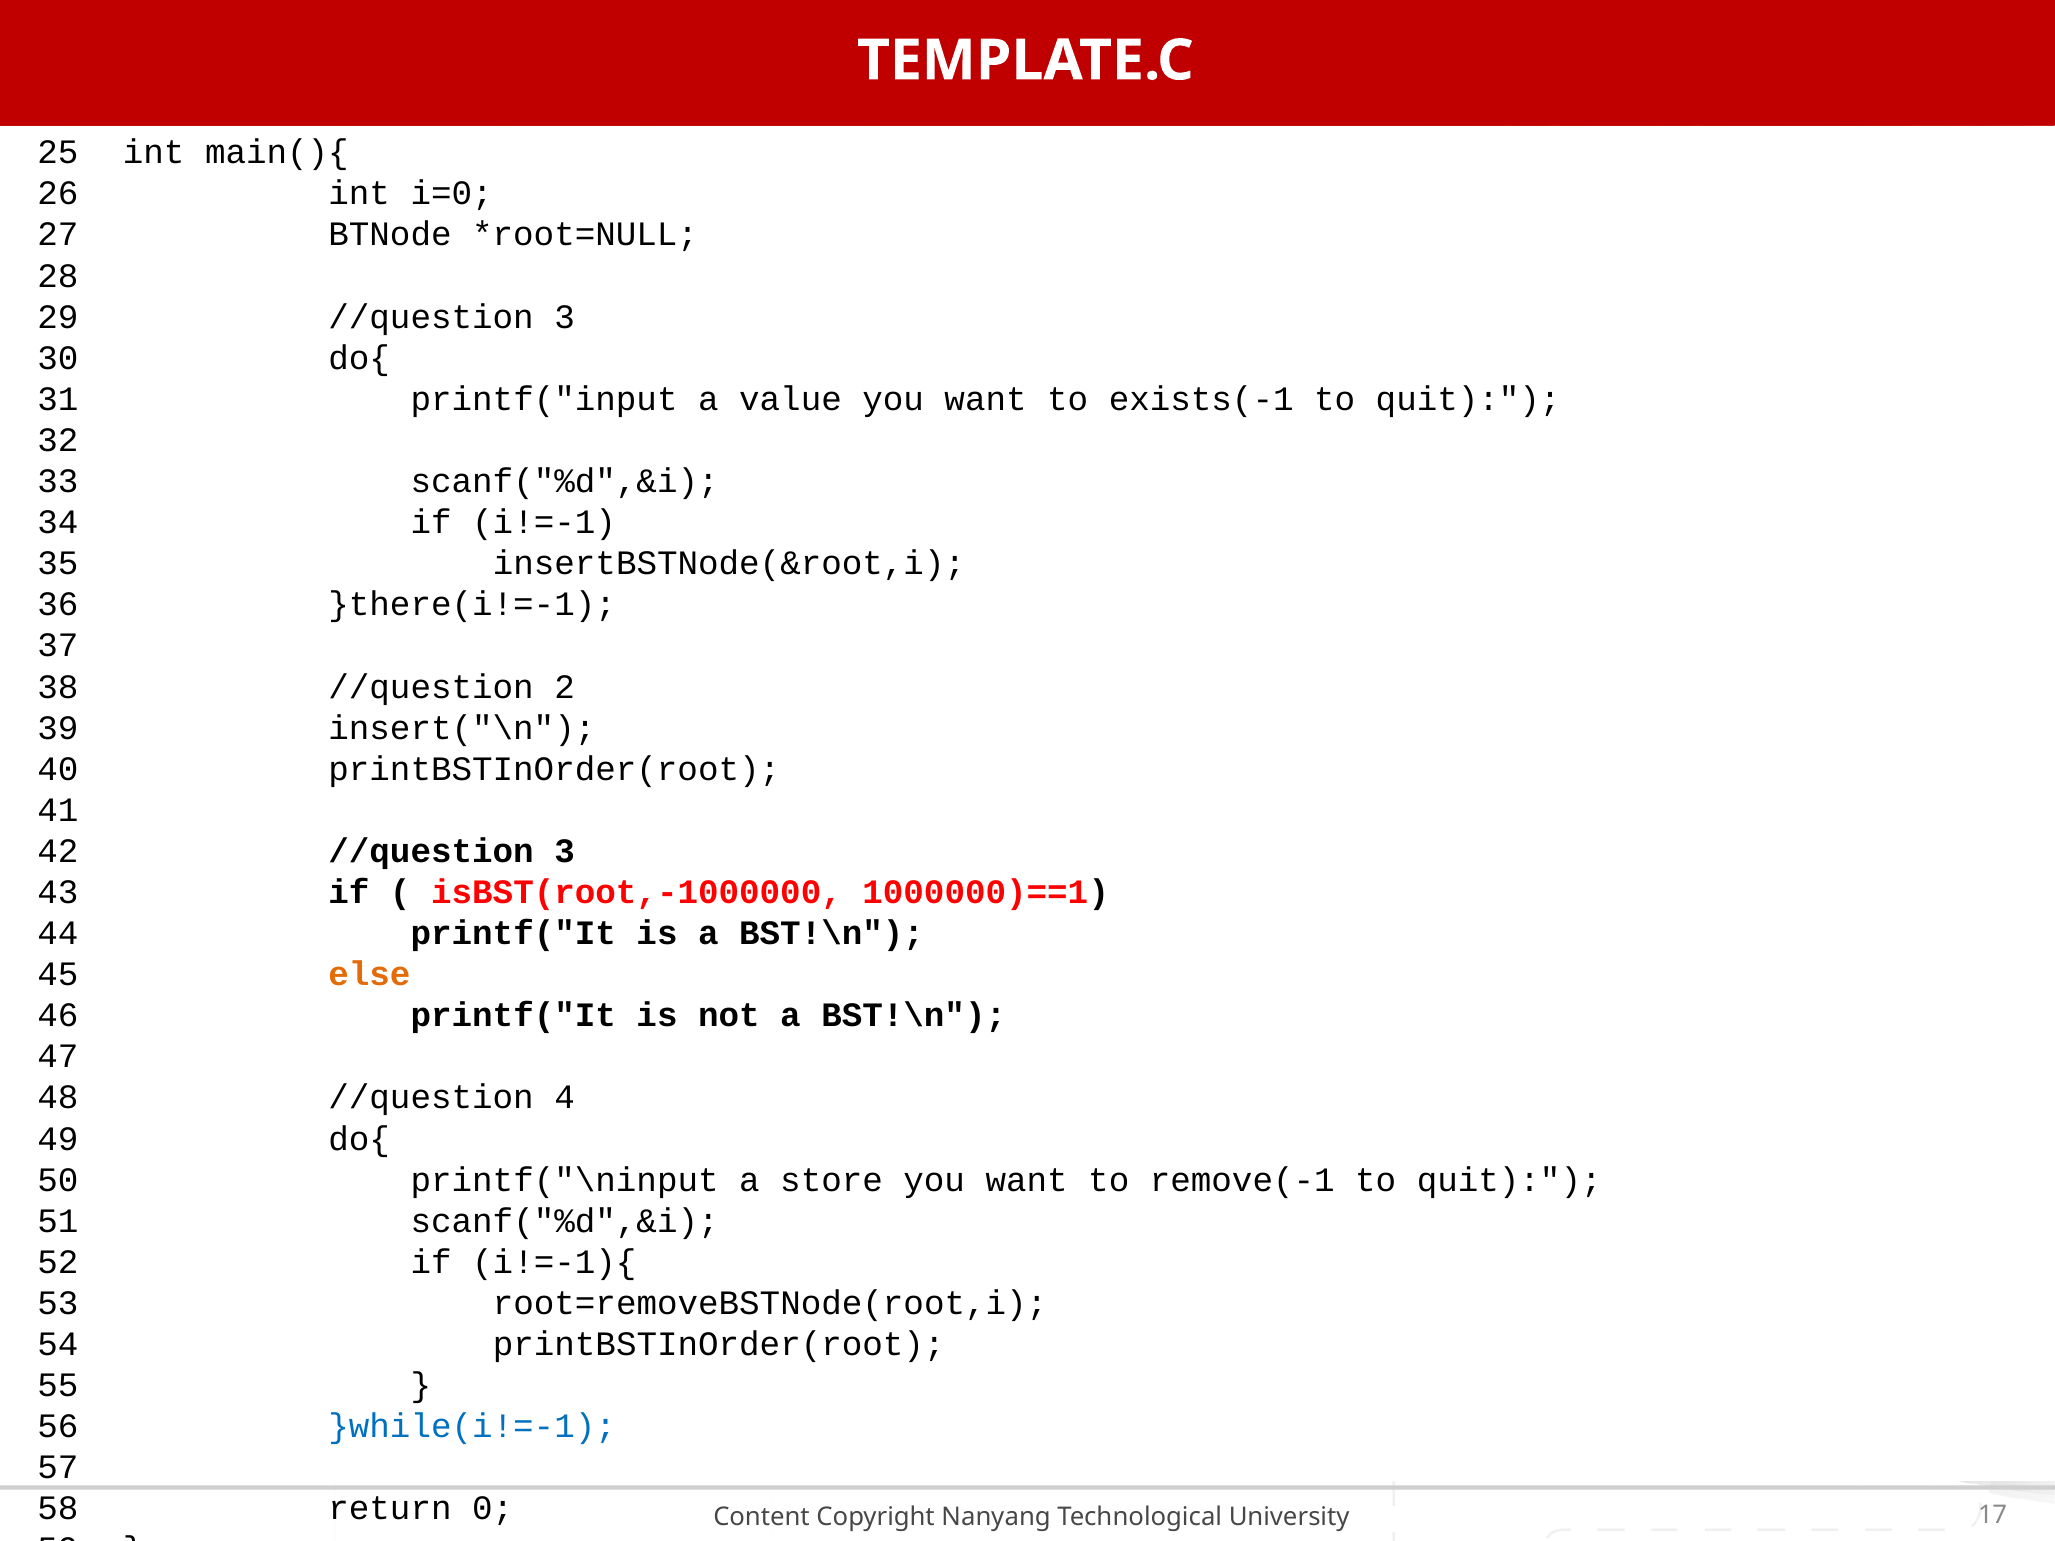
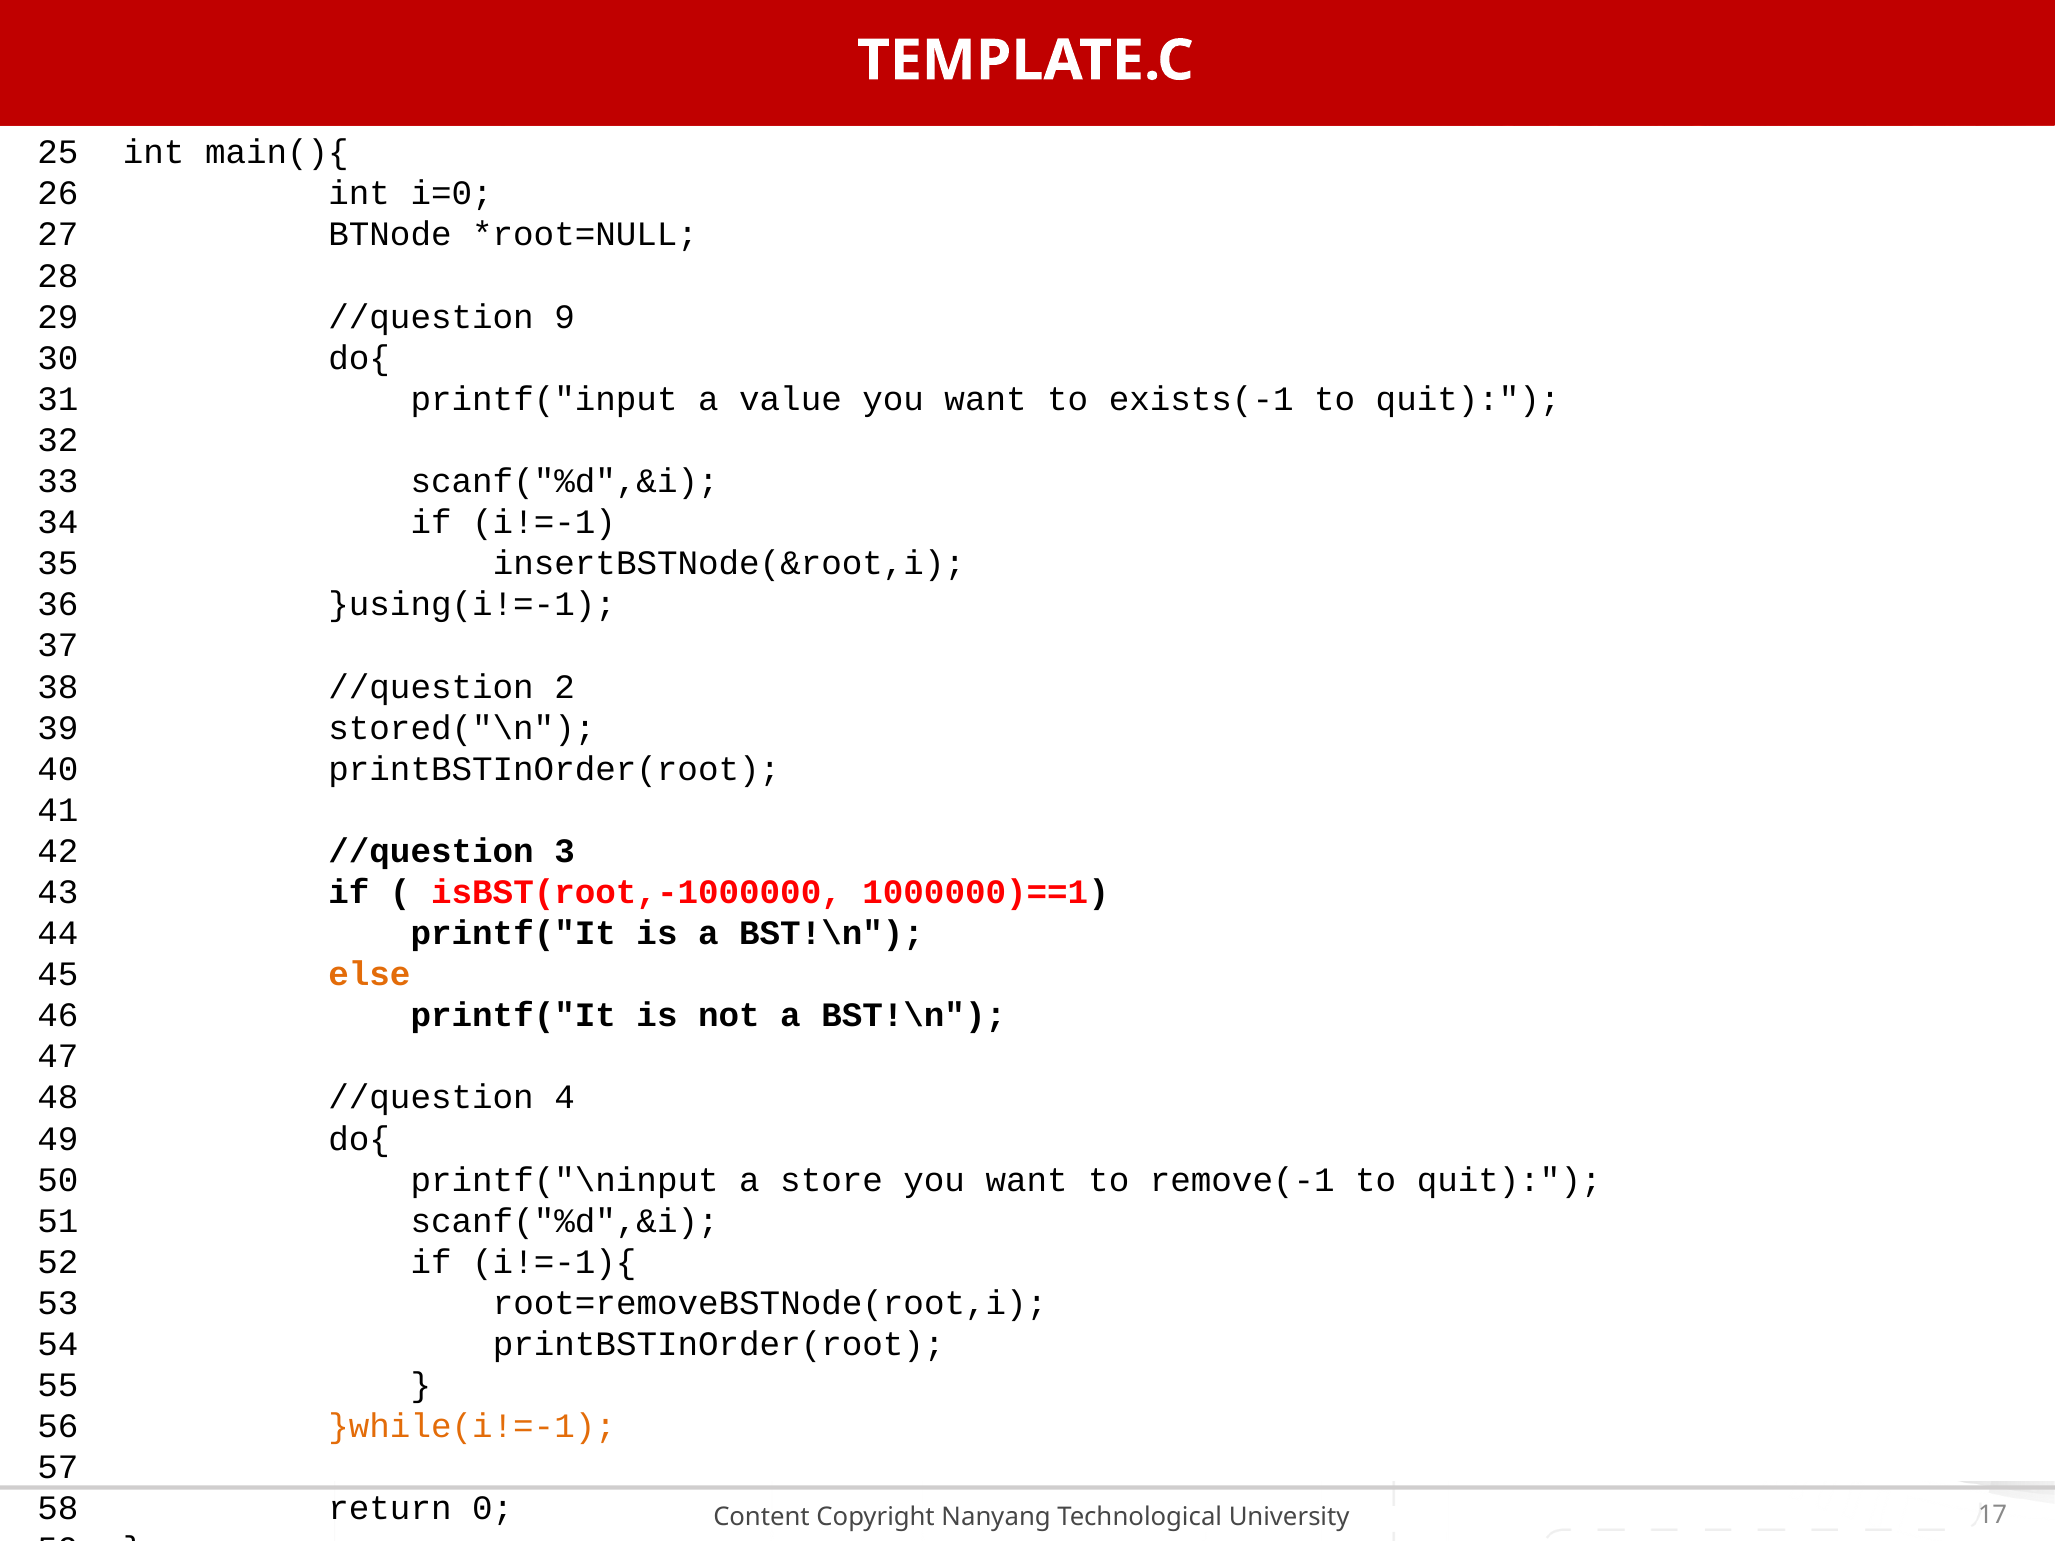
3 at (565, 317): 3 -> 9
}there(i!=-1: }there(i!=-1 -> }using(i!=-1
insert("\n: insert("\n -> stored("\n
}while(i!=-1 colour: blue -> orange
